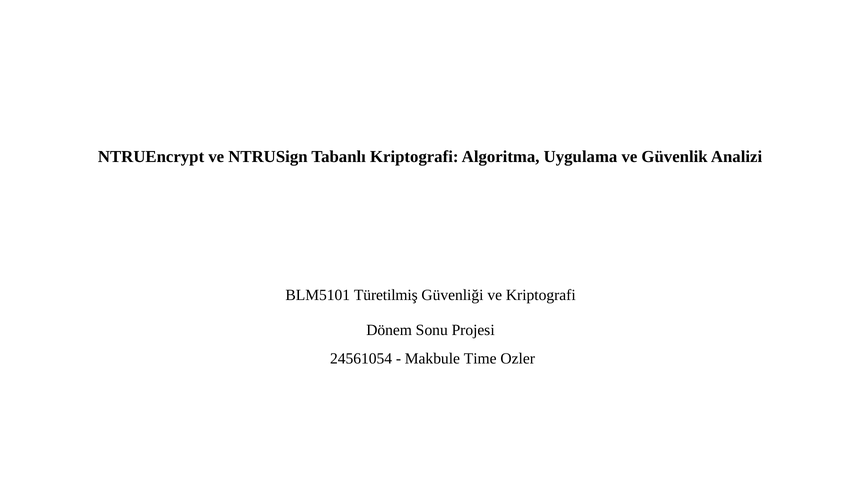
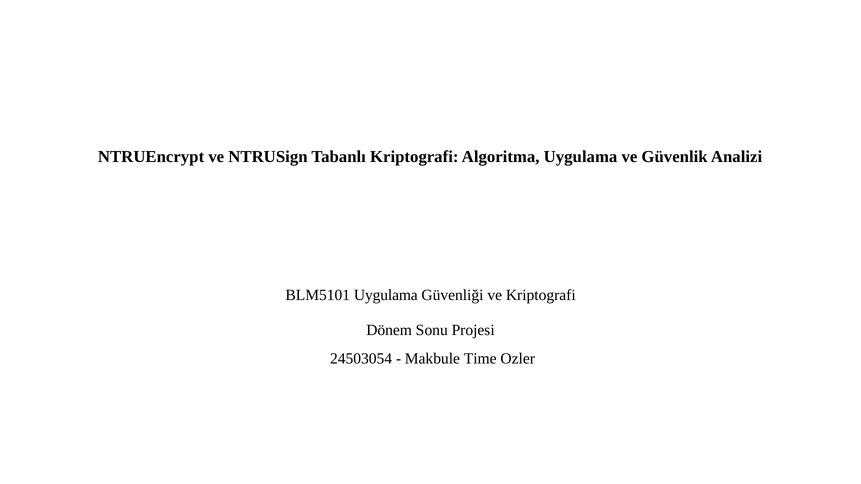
BLM5101 Türetilmiş: Türetilmiş -> Uygulama
24561054: 24561054 -> 24503054
